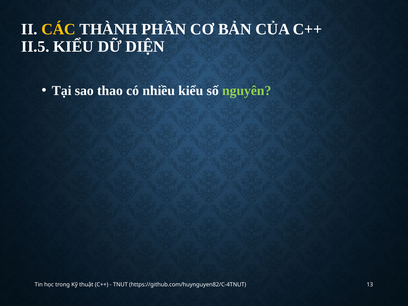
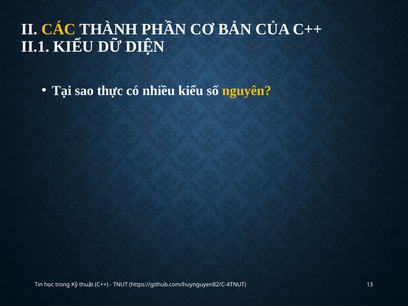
II.5: II.5 -> II.1
thao: thao -> thực
nguyên colour: light green -> yellow
